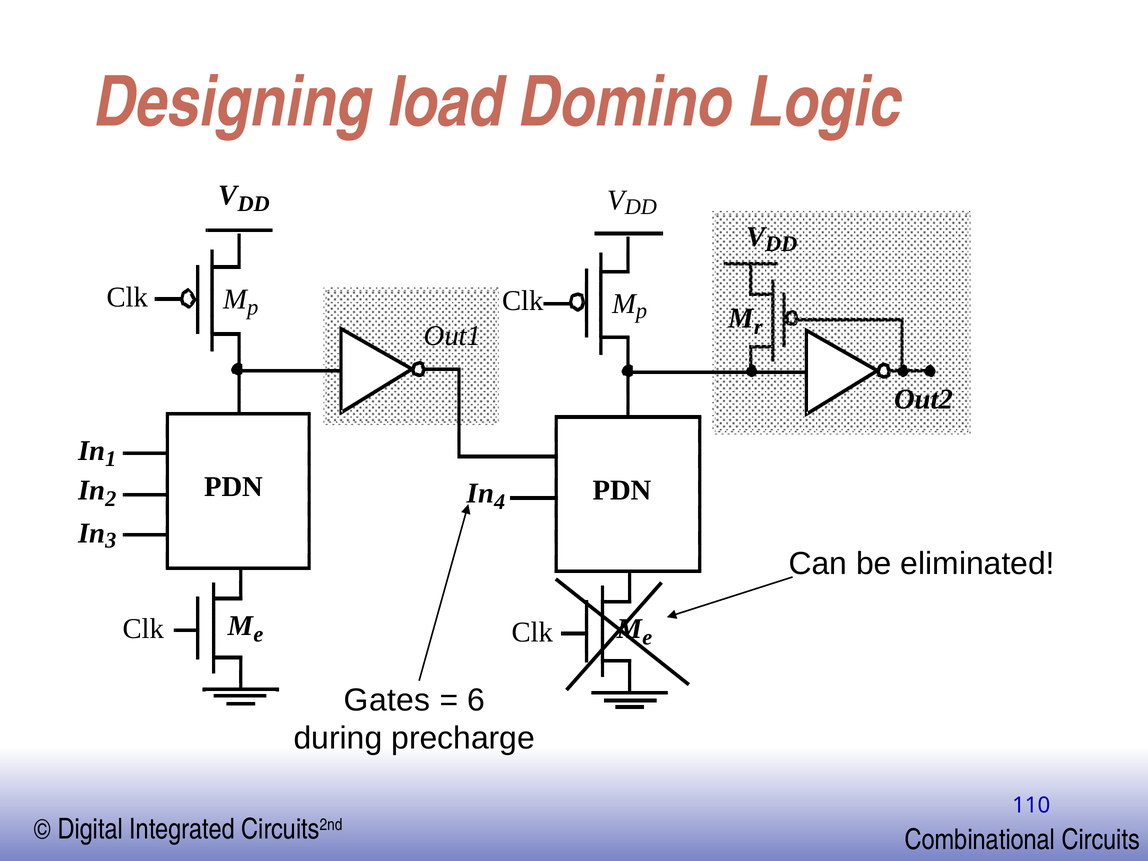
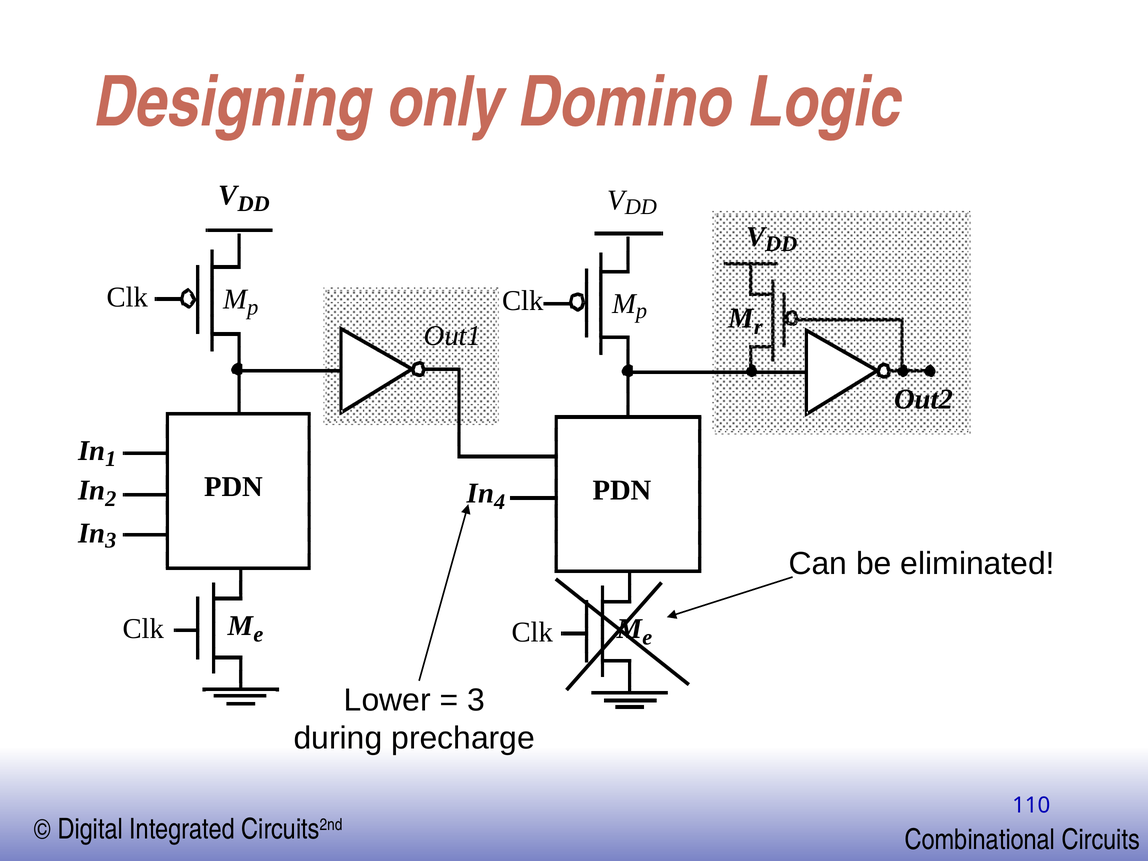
load: load -> only
Gates: Gates -> Lower
6 at (476, 700): 6 -> 3
